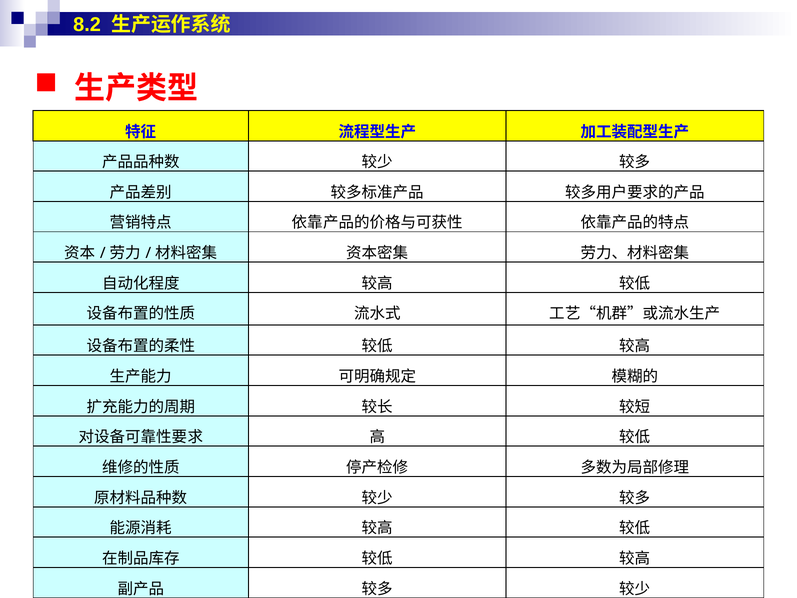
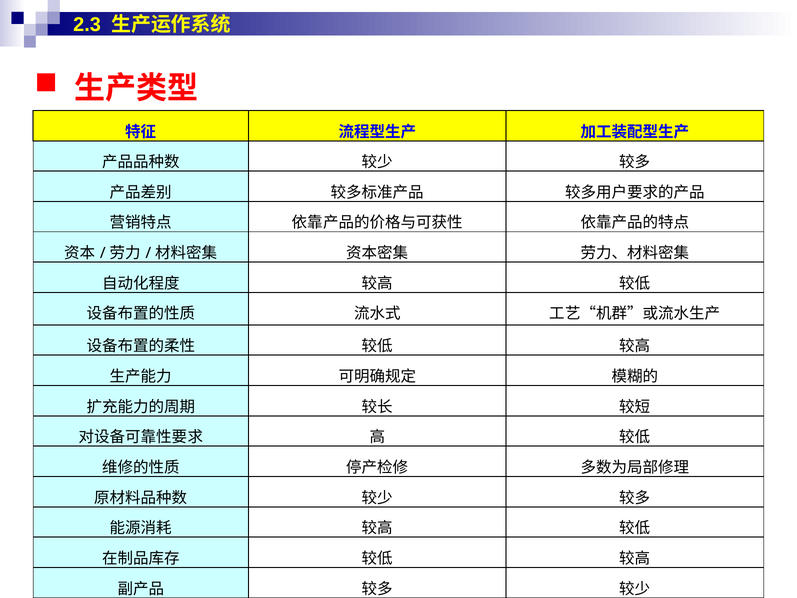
8.2: 8.2 -> 2.3
